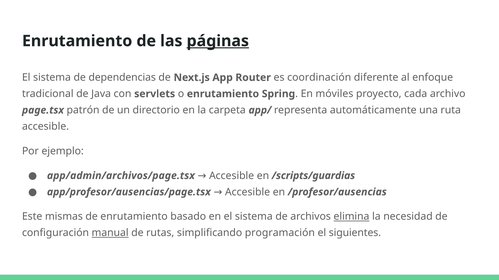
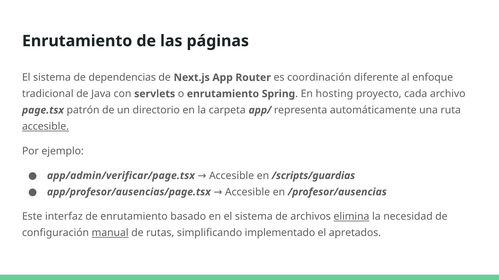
páginas underline: present -> none
móviles: móviles -> hosting
accesible at (45, 127) underline: none -> present
app/admin/archivos/page.tsx: app/admin/archivos/page.tsx -> app/admin/verificar/page.tsx
mismas: mismas -> interfaz
programación: programación -> implementado
siguientes: siguientes -> apretados
